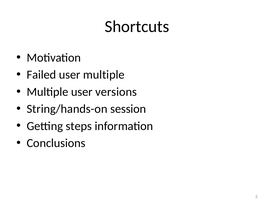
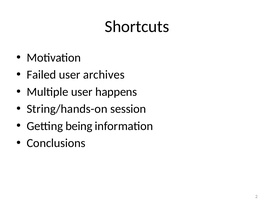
user multiple: multiple -> archives
versions: versions -> happens
steps: steps -> being
